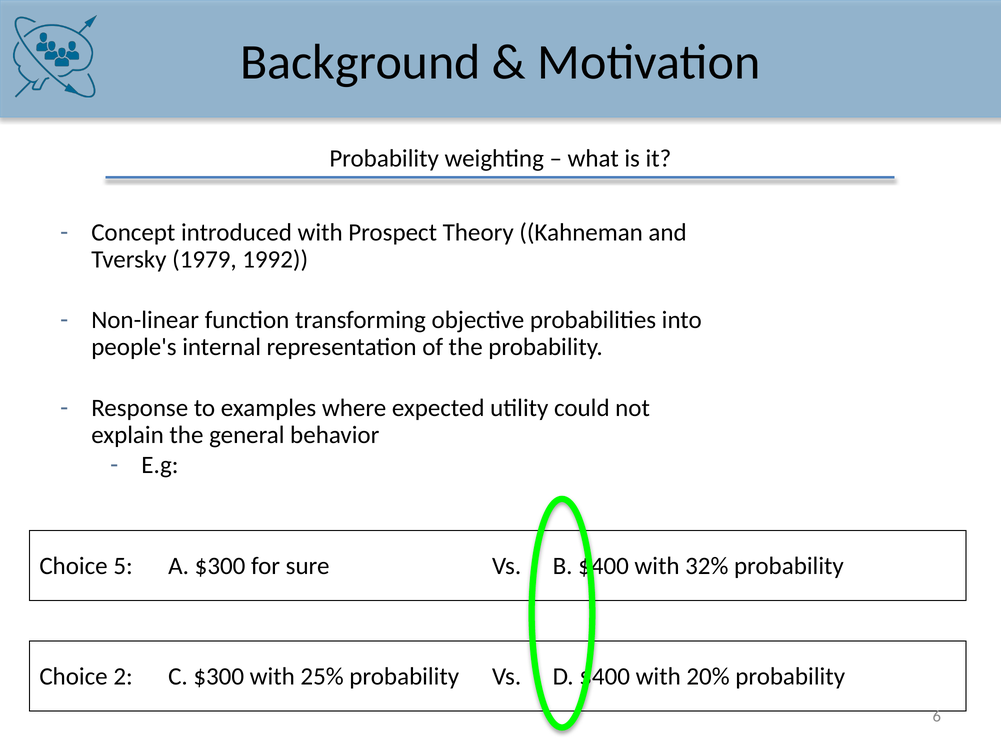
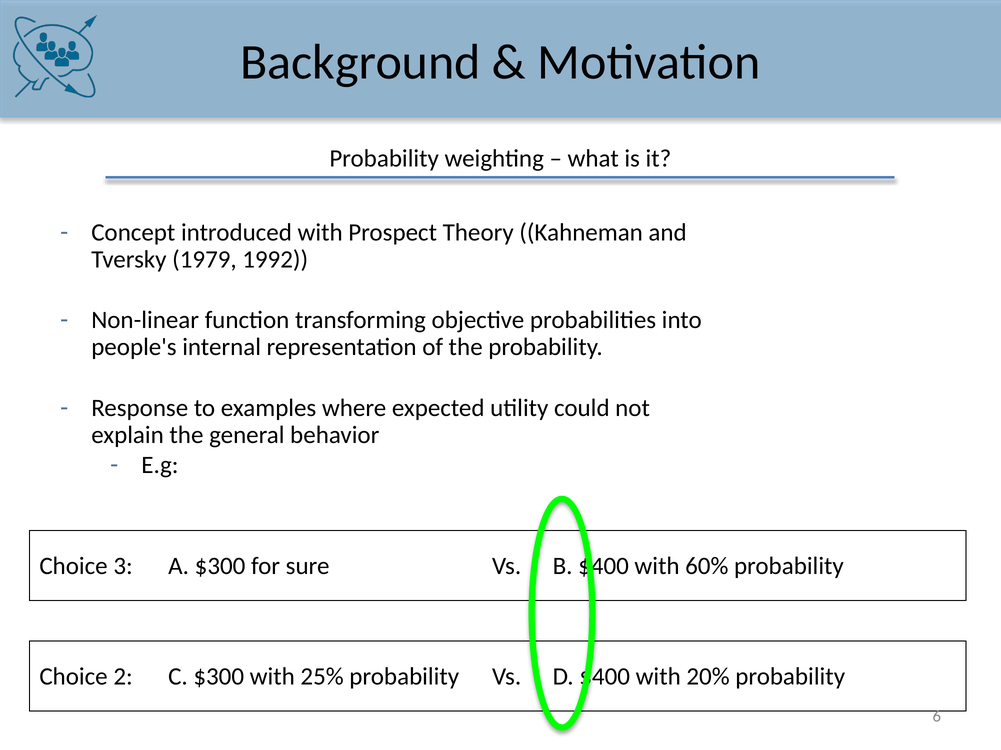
5: 5 -> 3
32%: 32% -> 60%
